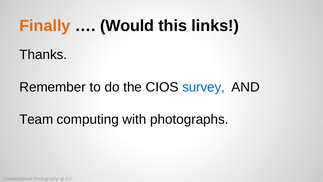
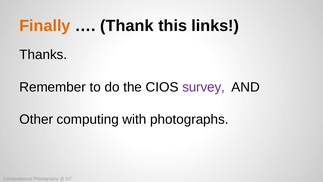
Would: Would -> Thank
survey colour: blue -> purple
Team: Team -> Other
